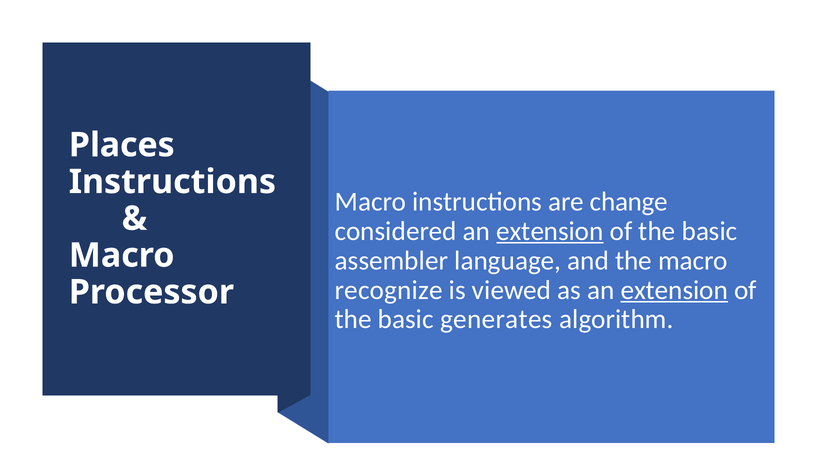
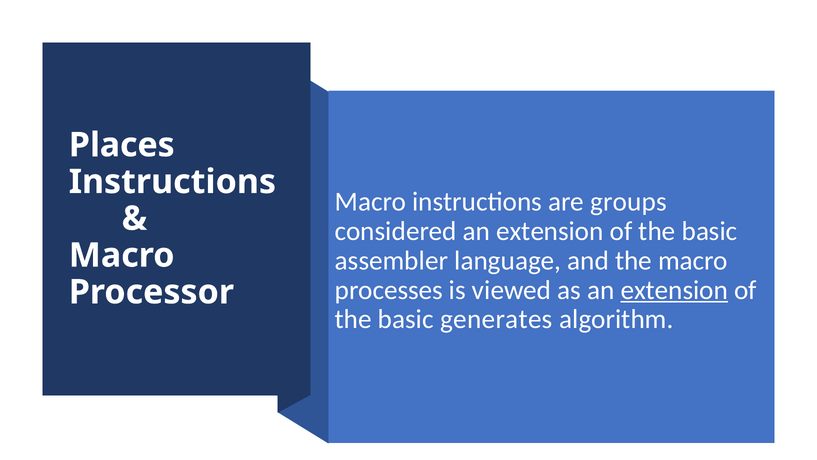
change: change -> groups
extension at (550, 231) underline: present -> none
recognize: recognize -> processes
